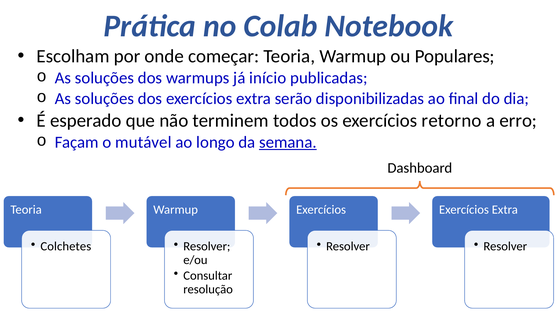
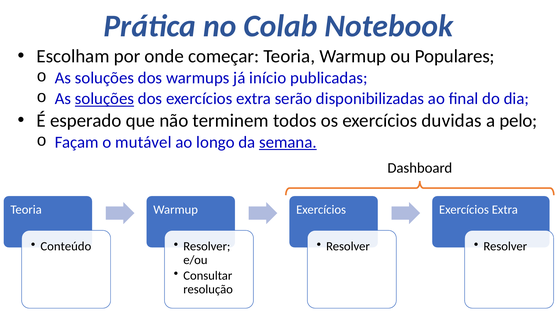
soluções at (105, 99) underline: none -> present
retorno: retorno -> duvidas
erro: erro -> pelo
Colchetes: Colchetes -> Conteúdo
